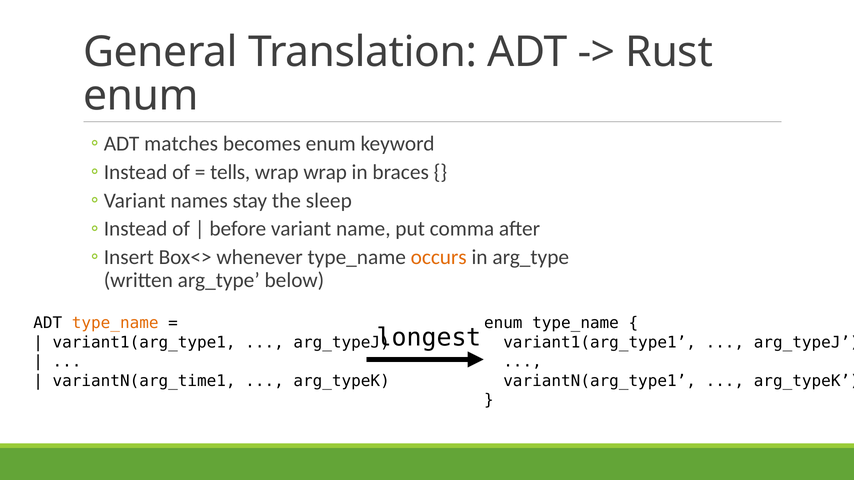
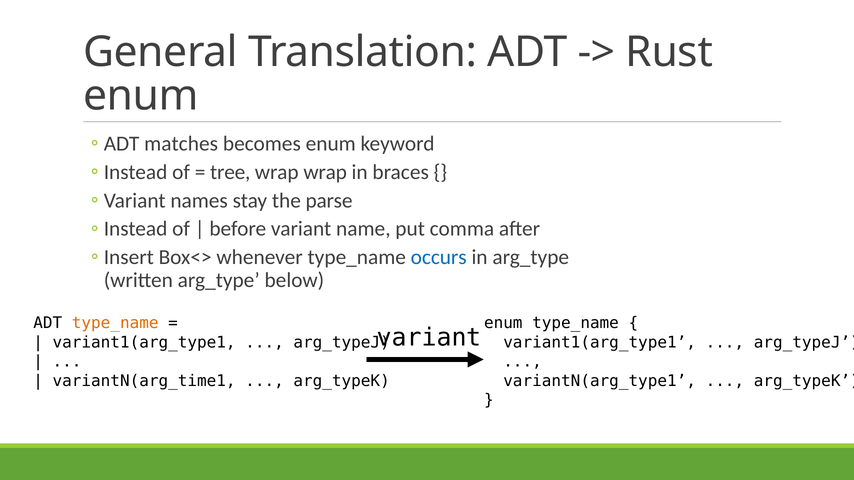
tells: tells -> tree
sleep: sleep -> parse
occurs colour: orange -> blue
longest at (429, 338): longest -> variant
